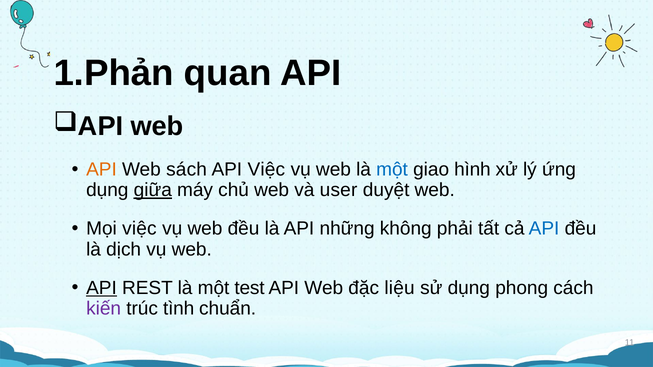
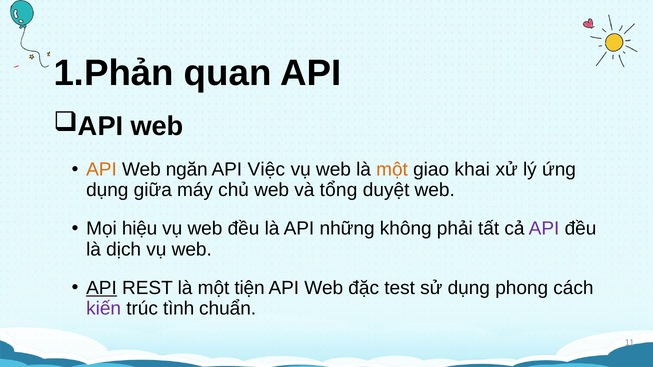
sách: sách -> ngăn
một at (392, 170) colour: blue -> orange
hình: hình -> khai
giữa underline: present -> none
user: user -> tổng
Mọi việc: việc -> hiệu
API at (544, 229) colour: blue -> purple
test: test -> tiện
liệu: liệu -> test
